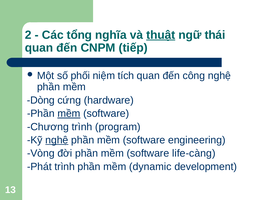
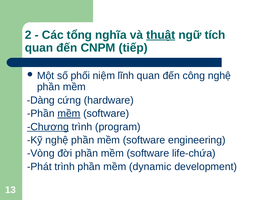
thái: thái -> tích
tích: tích -> lĩnh
Dòng: Dòng -> Dàng
Chương underline: none -> present
nghệ at (57, 140) underline: present -> none
life-càng: life-càng -> life-chứa
